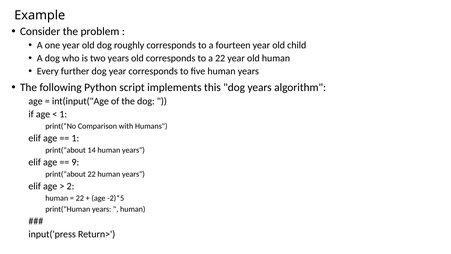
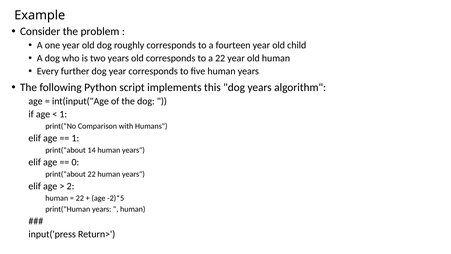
9: 9 -> 0
